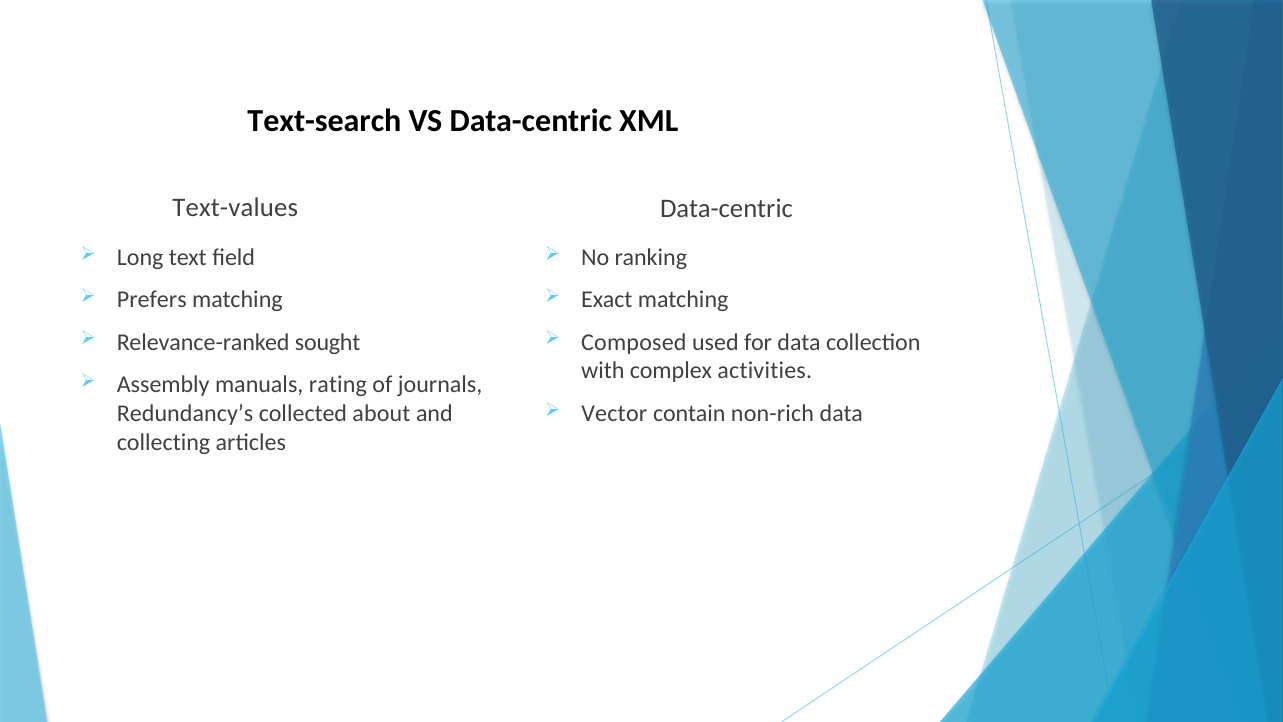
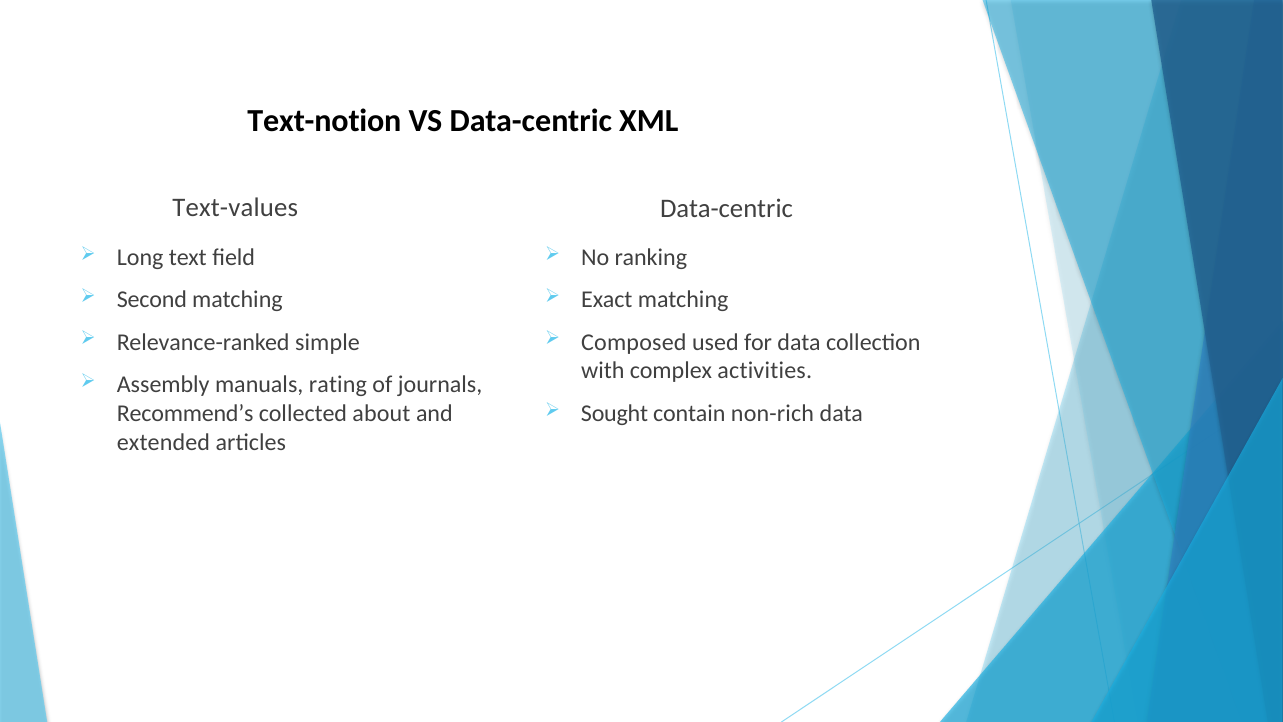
Text-search: Text-search -> Text-notion
Prefers: Prefers -> Second
sought: sought -> simple
Vector: Vector -> Sought
Redundancy’s: Redundancy’s -> Recommend’s
collecting: collecting -> extended
